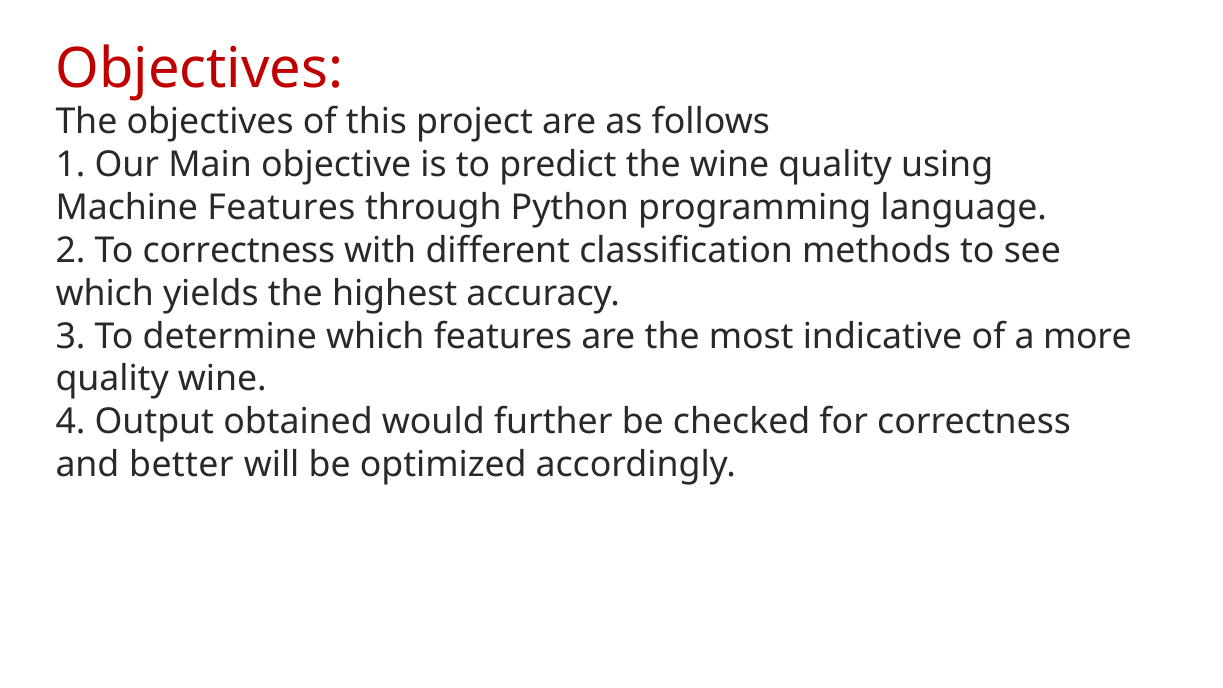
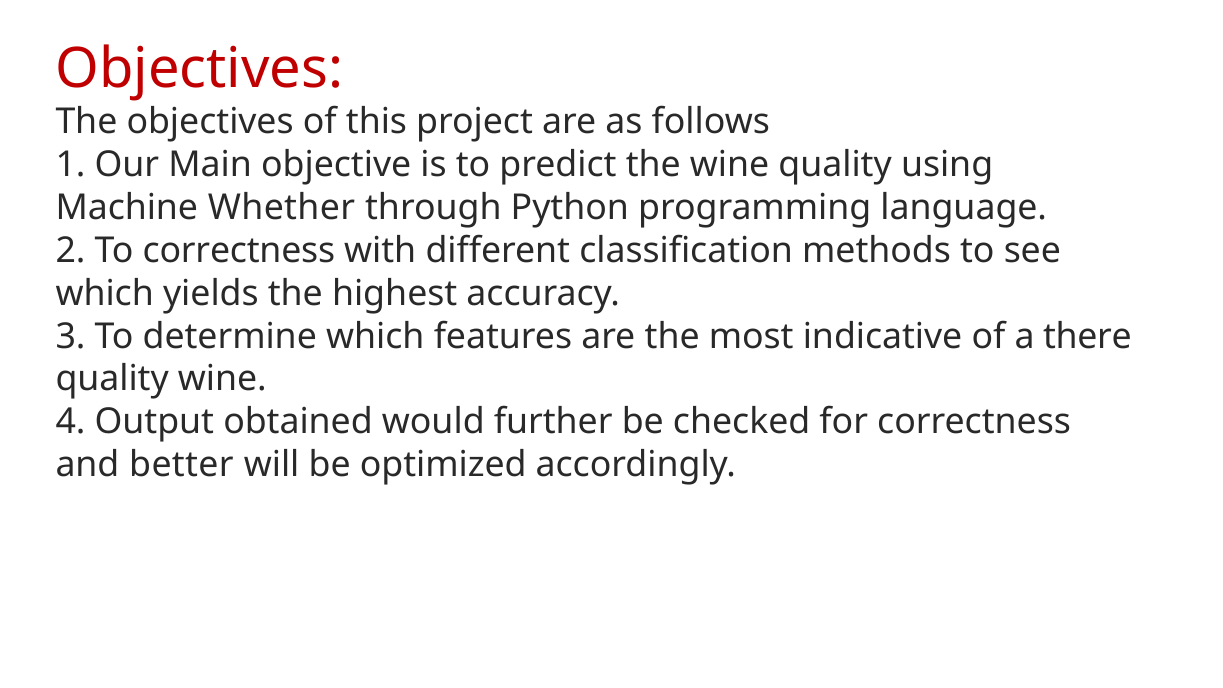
Machine Features: Features -> Whether
more: more -> there
